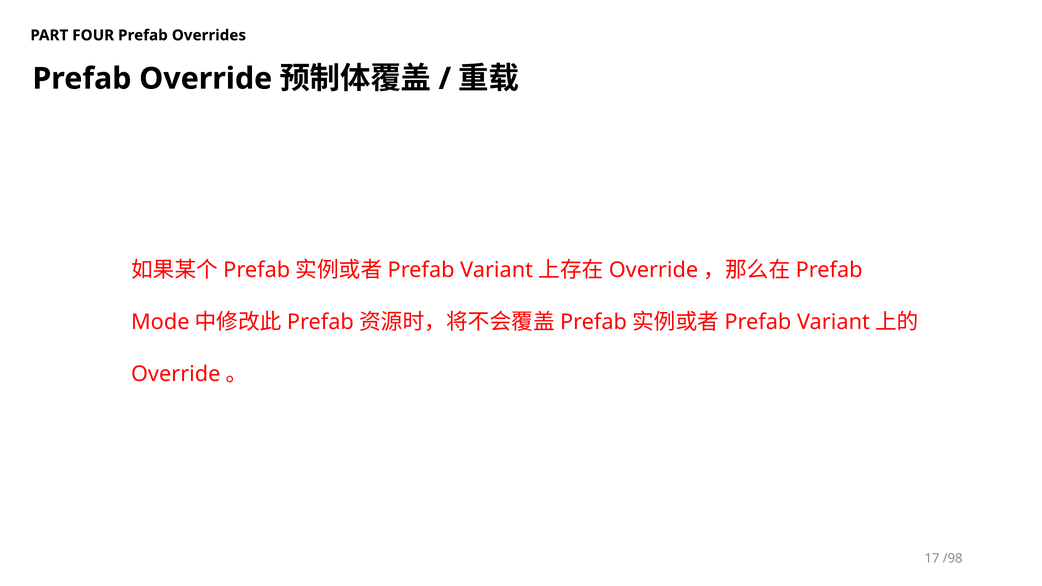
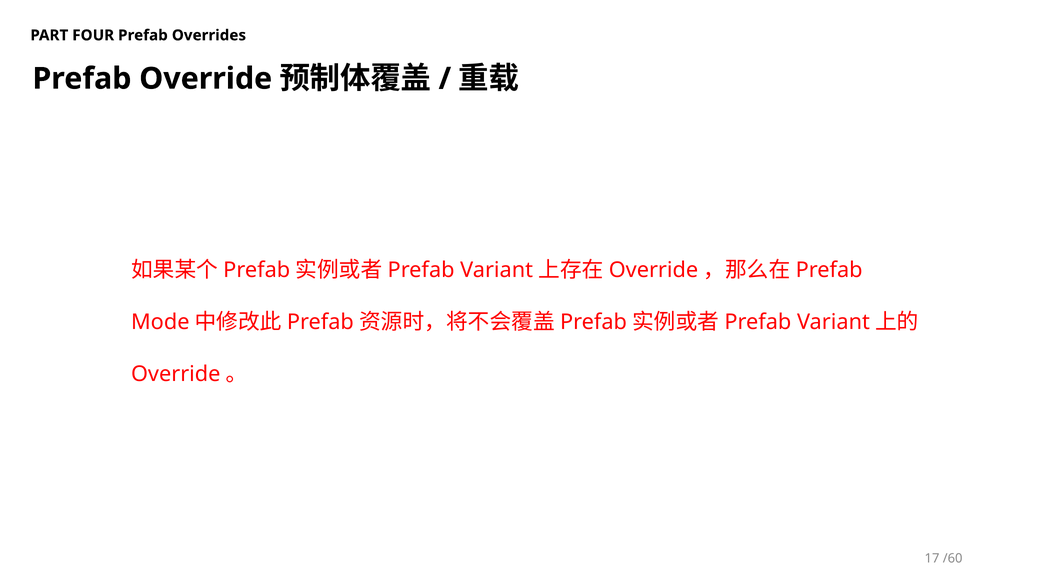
/98: /98 -> /60
